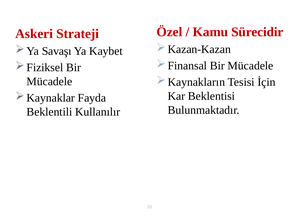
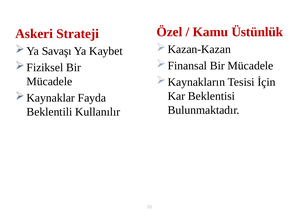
Sürecidir: Sürecidir -> Üstünlük
